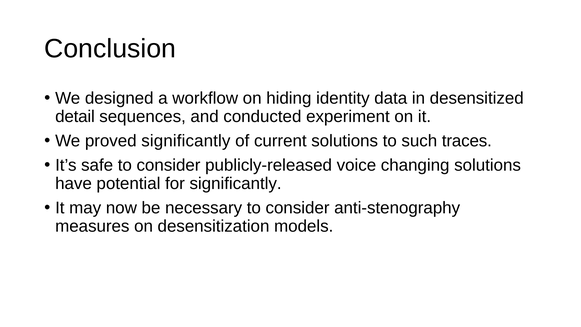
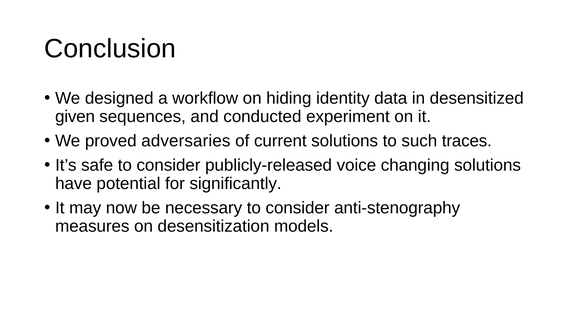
detail: detail -> given
proved significantly: significantly -> adversaries
